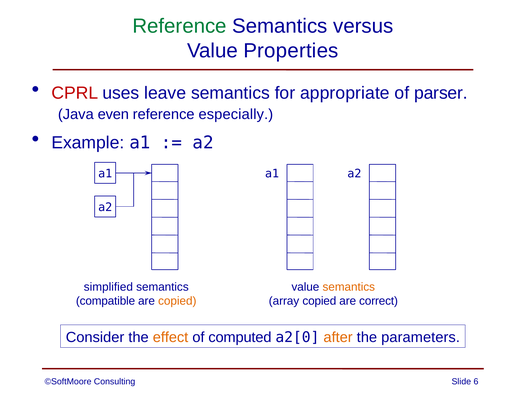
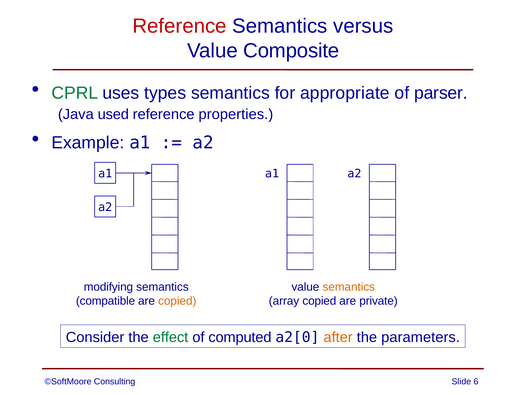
Reference at (180, 26) colour: green -> red
Properties: Properties -> Composite
CPRL colour: red -> green
leave: leave -> types
even: even -> used
especially: especially -> properties
simplified: simplified -> modifying
correct: correct -> private
effect colour: orange -> green
